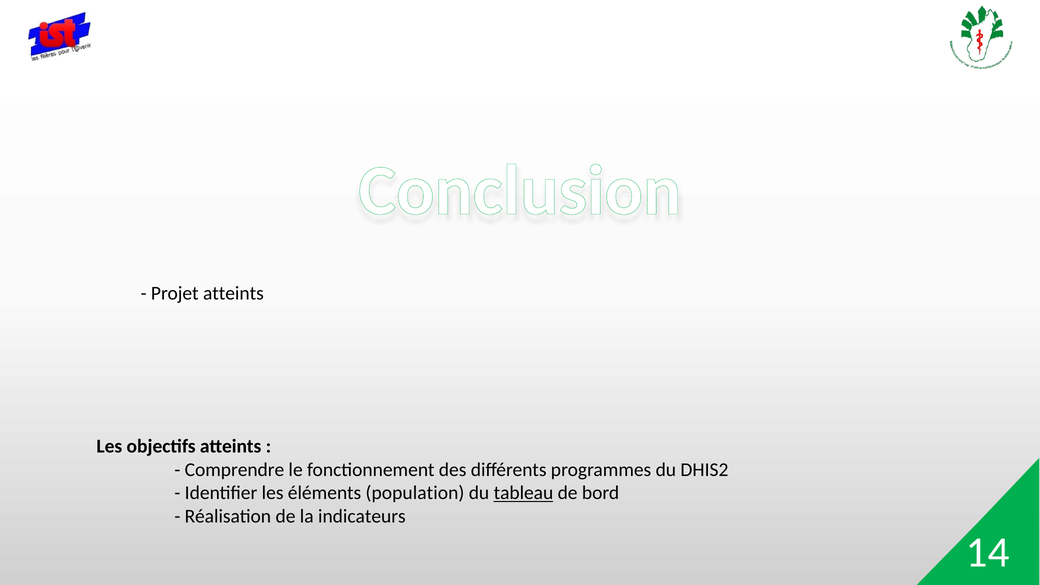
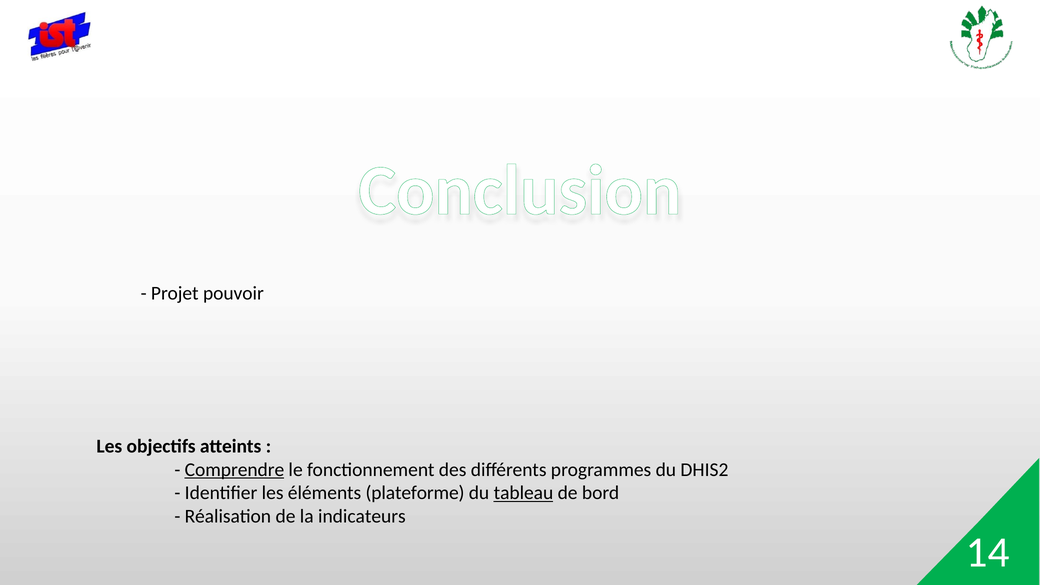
Projet atteints: atteints -> pouvoir
Comprendre underline: none -> present
population: population -> plateforme
